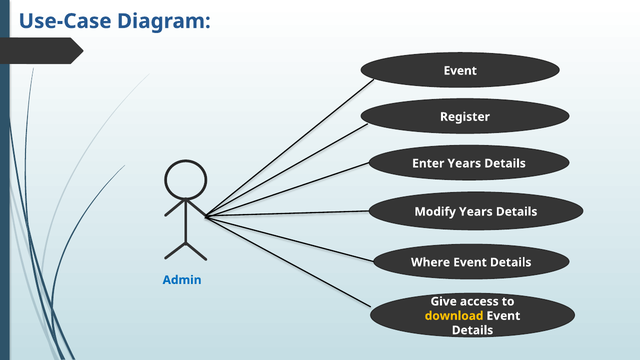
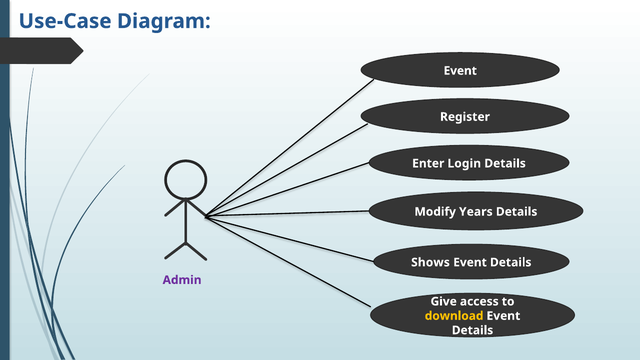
Enter Years: Years -> Login
Where: Where -> Shows
Admin colour: blue -> purple
